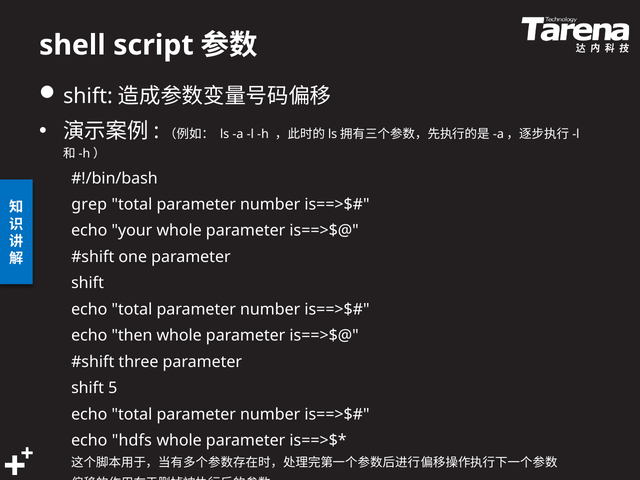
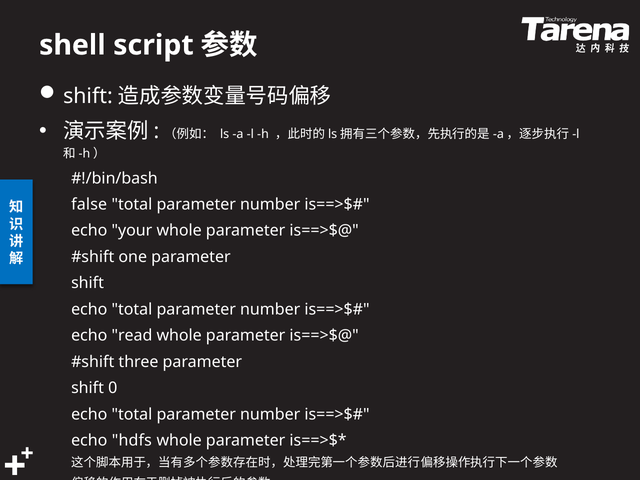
grep: grep -> false
then: then -> read
5: 5 -> 0
